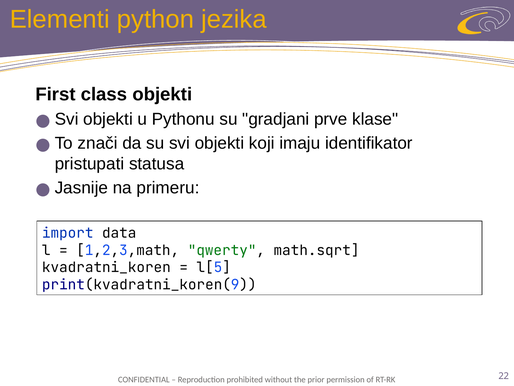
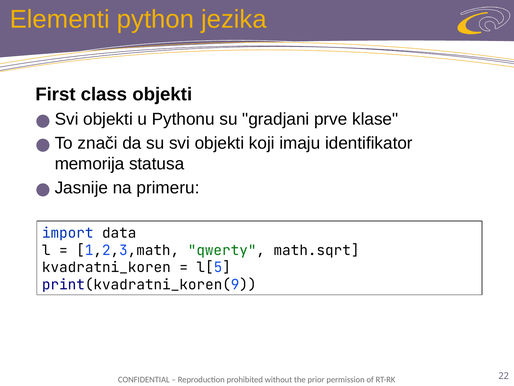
pristupati: pristupati -> memorija
